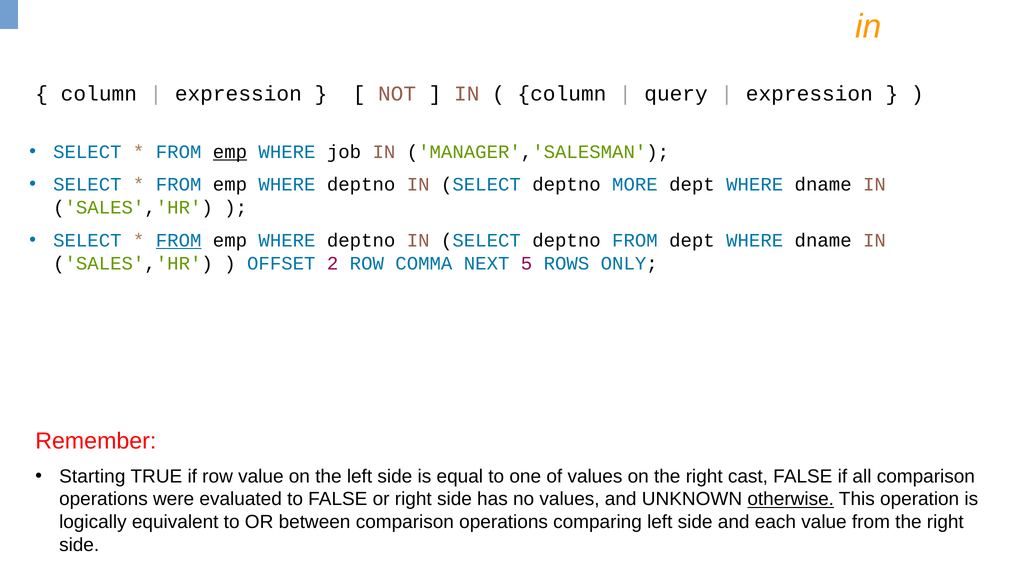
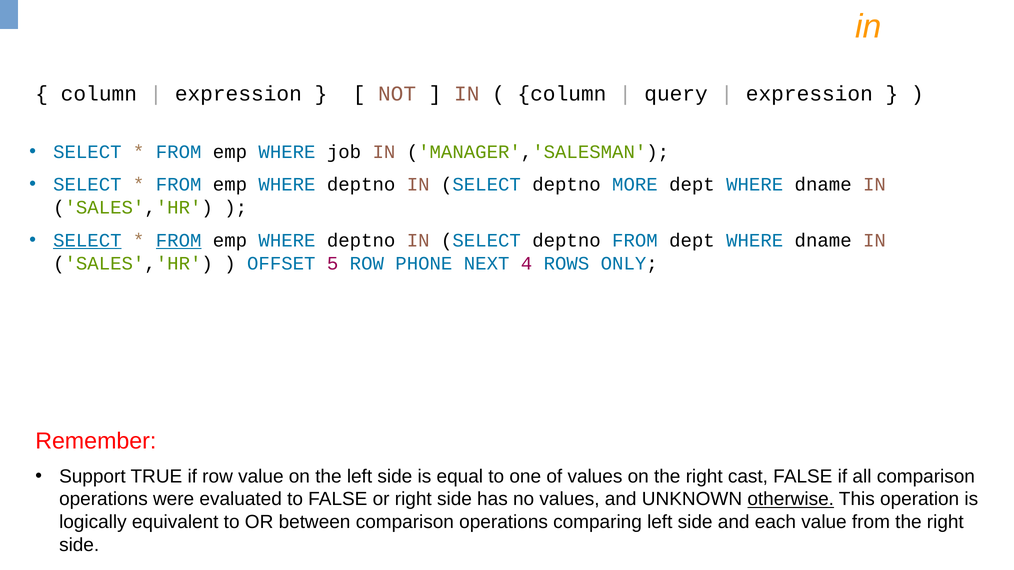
emp at (230, 152) underline: present -> none
SELECT at (87, 241) underline: none -> present
2: 2 -> 5
COMMA: COMMA -> PHONE
5: 5 -> 4
Starting: Starting -> Support
